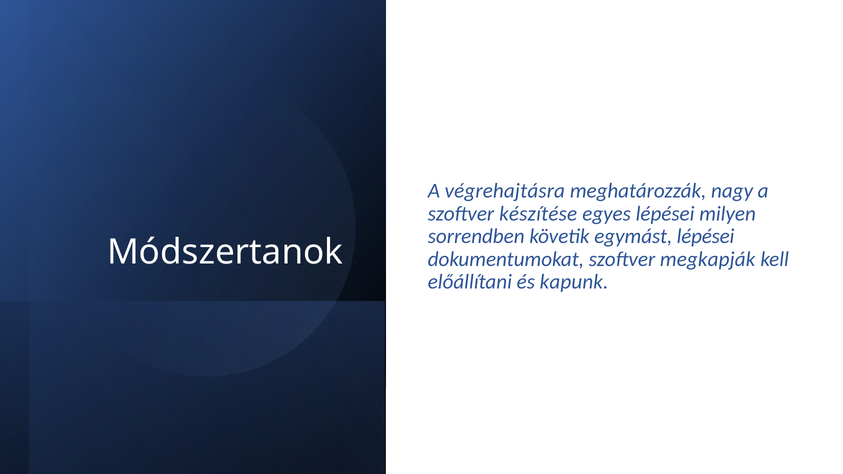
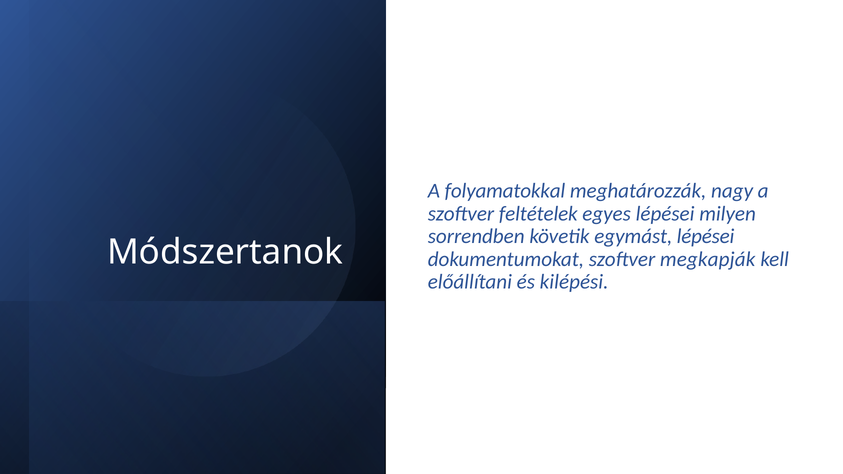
végrehajtásra: végrehajtásra -> folyamatokkal
készítése: készítése -> feltételek
kapunk: kapunk -> kilépési
